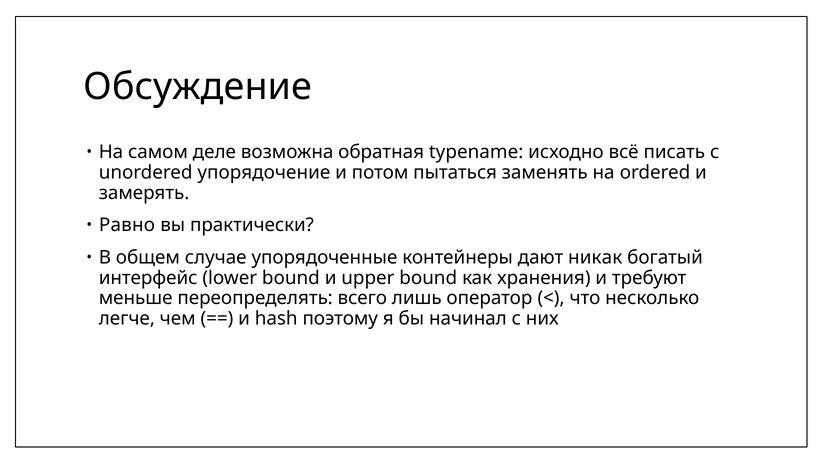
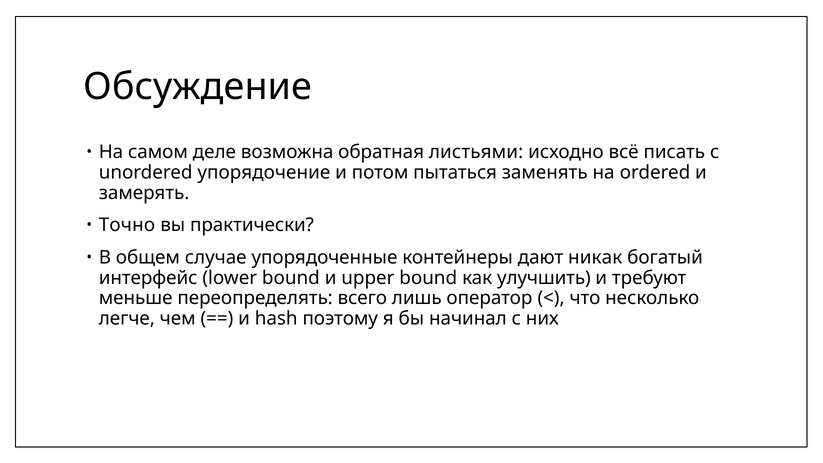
typename: typename -> листьями
Равно: Равно -> Точно
хранения: хранения -> улучшить
